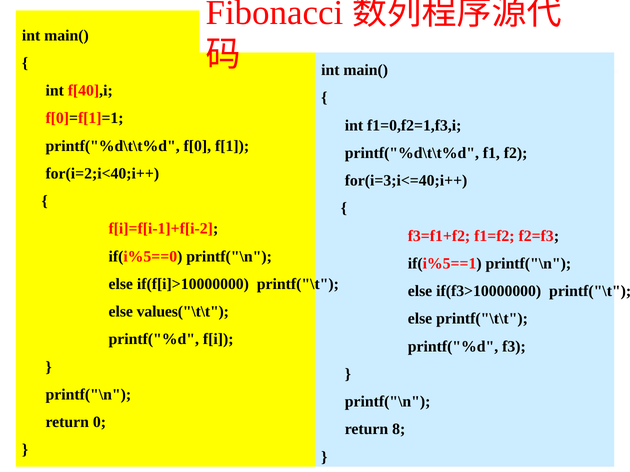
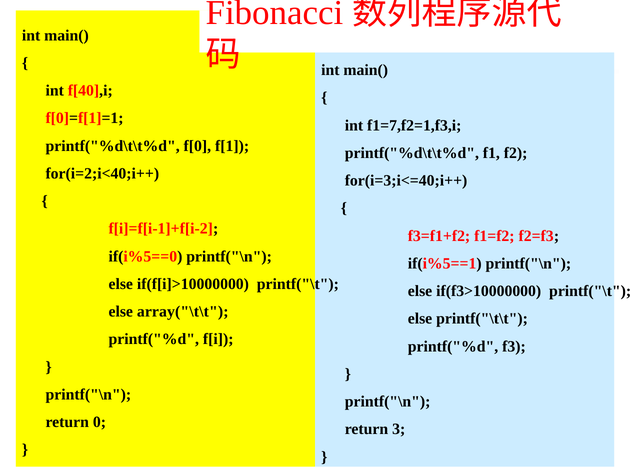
f1=0,f2=1,f3,i: f1=0,f2=1,f3,i -> f1=7,f2=1,f3,i
values("\t\t: values("\t\t -> array("\t\t
8: 8 -> 3
